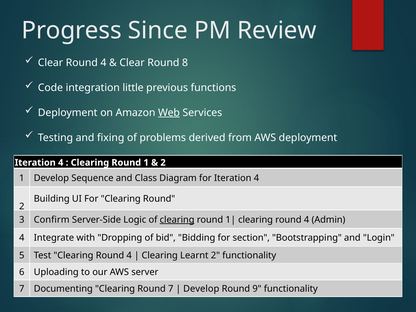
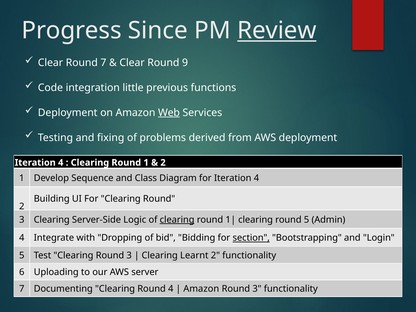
Review underline: none -> present
Clear Round 4: 4 -> 7
8: 8 -> 9
3 Confirm: Confirm -> Clearing
4 at (307, 220): 4 -> 5
section underline: none -> present
Test Clearing Round 4: 4 -> 3
Round 7: 7 -> 4
Develop at (201, 289): Develop -> Amazon
9 at (257, 289): 9 -> 3
